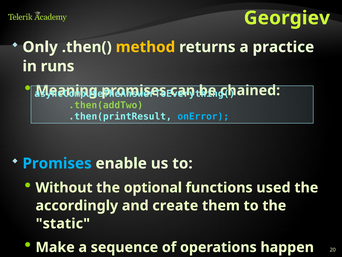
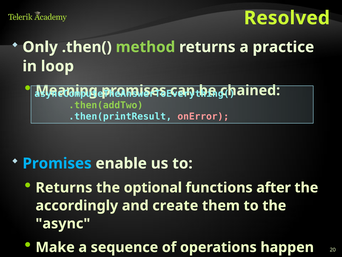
Georgiev: Georgiev -> Resolved
method colour: yellow -> light green
runs: runs -> loop
onError colour: light blue -> pink
Without at (64, 187): Without -> Returns
used: used -> after
static: static -> async
